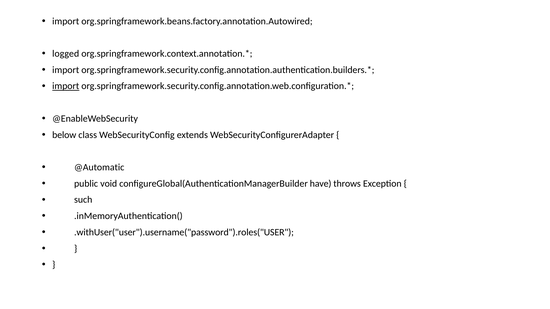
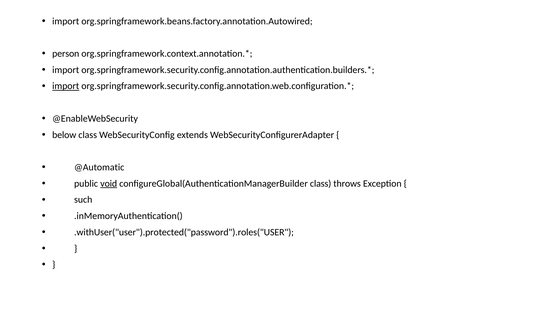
logged: logged -> person
void underline: none -> present
configureGlobal(AuthenticationManagerBuilder have: have -> class
.withUser("user").username("password").roles("USER: .withUser("user").username("password").roles("USER -> .withUser("user").protected("password").roles("USER
